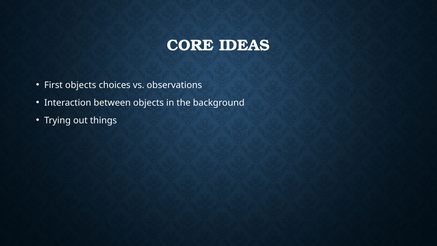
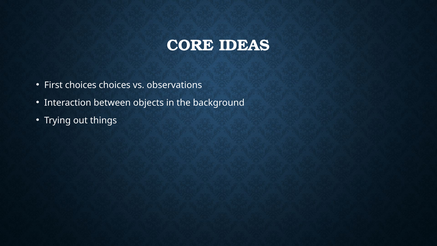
First objects: objects -> choices
